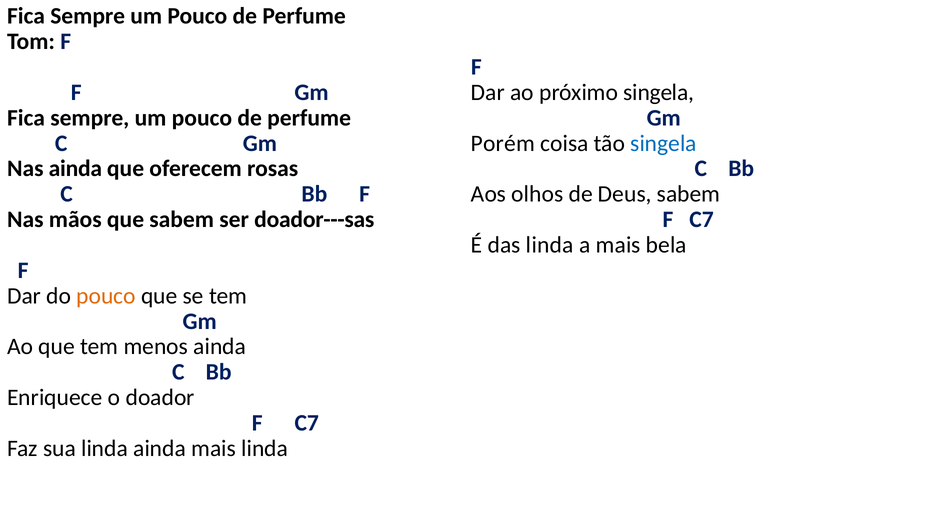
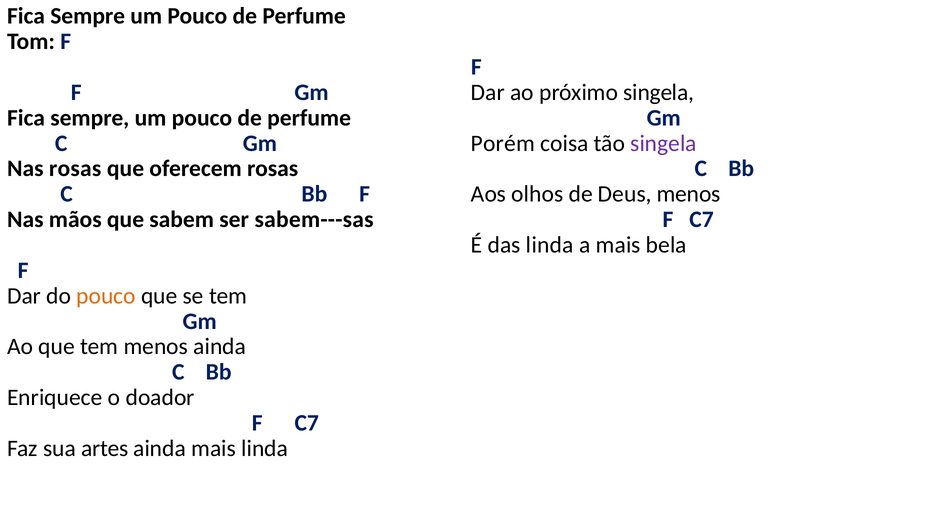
singela at (664, 143) colour: blue -> purple
Nas ainda: ainda -> rosas
Deus sabem: sabem -> menos
doador---sas: doador---sas -> sabem---sas
sua linda: linda -> artes
